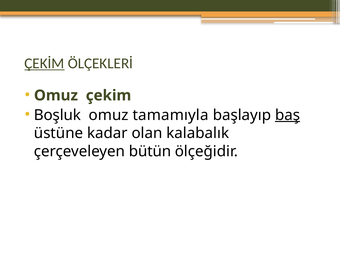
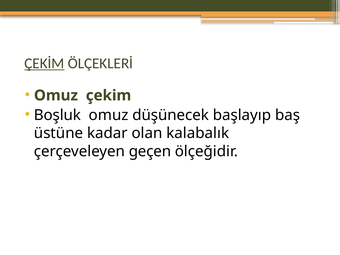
tamamıyla: tamamıyla -> düşünecek
baş underline: present -> none
bütün: bütün -> geçen
